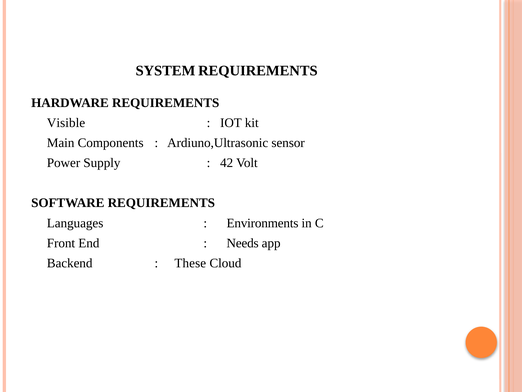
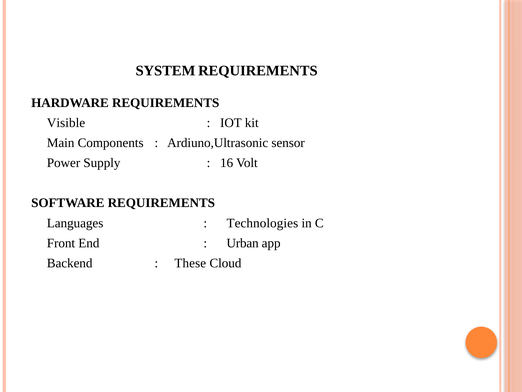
42: 42 -> 16
Environments: Environments -> Technologies
Needs: Needs -> Urban
